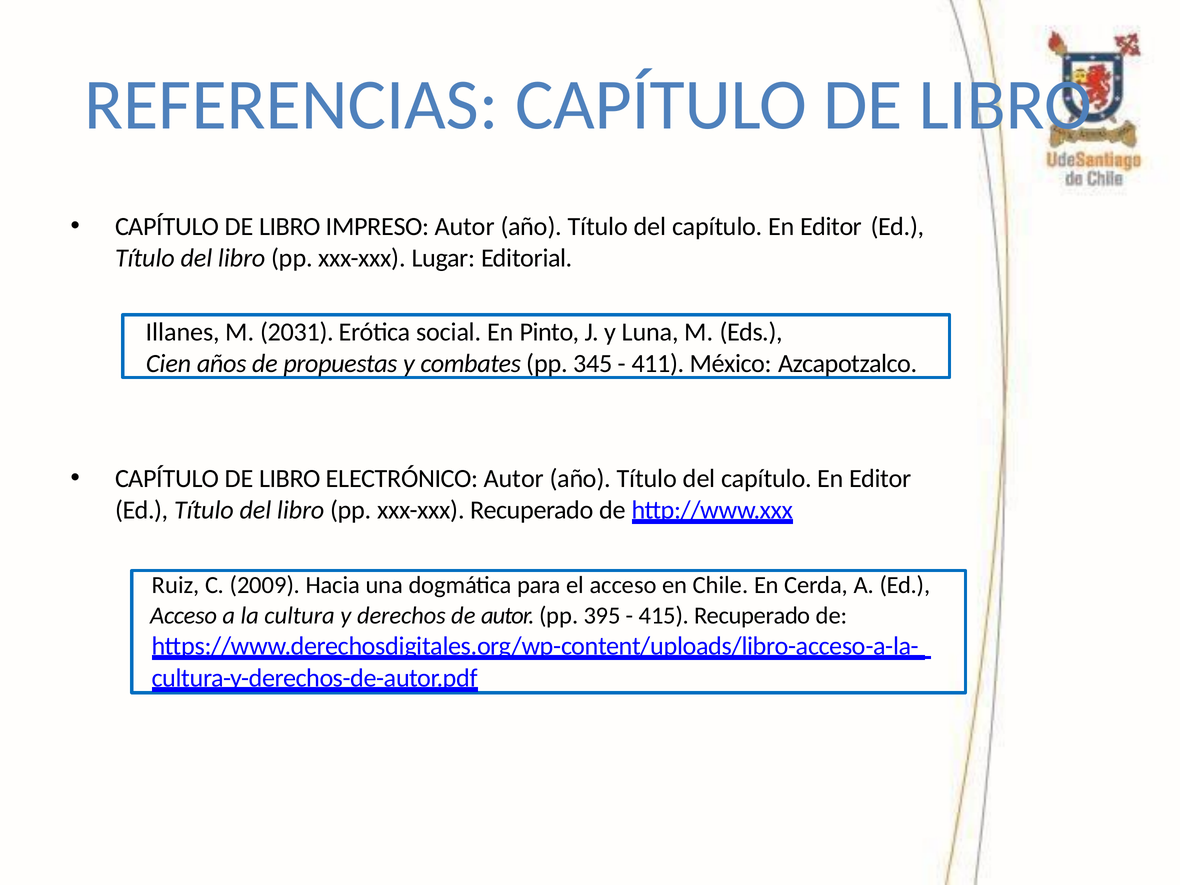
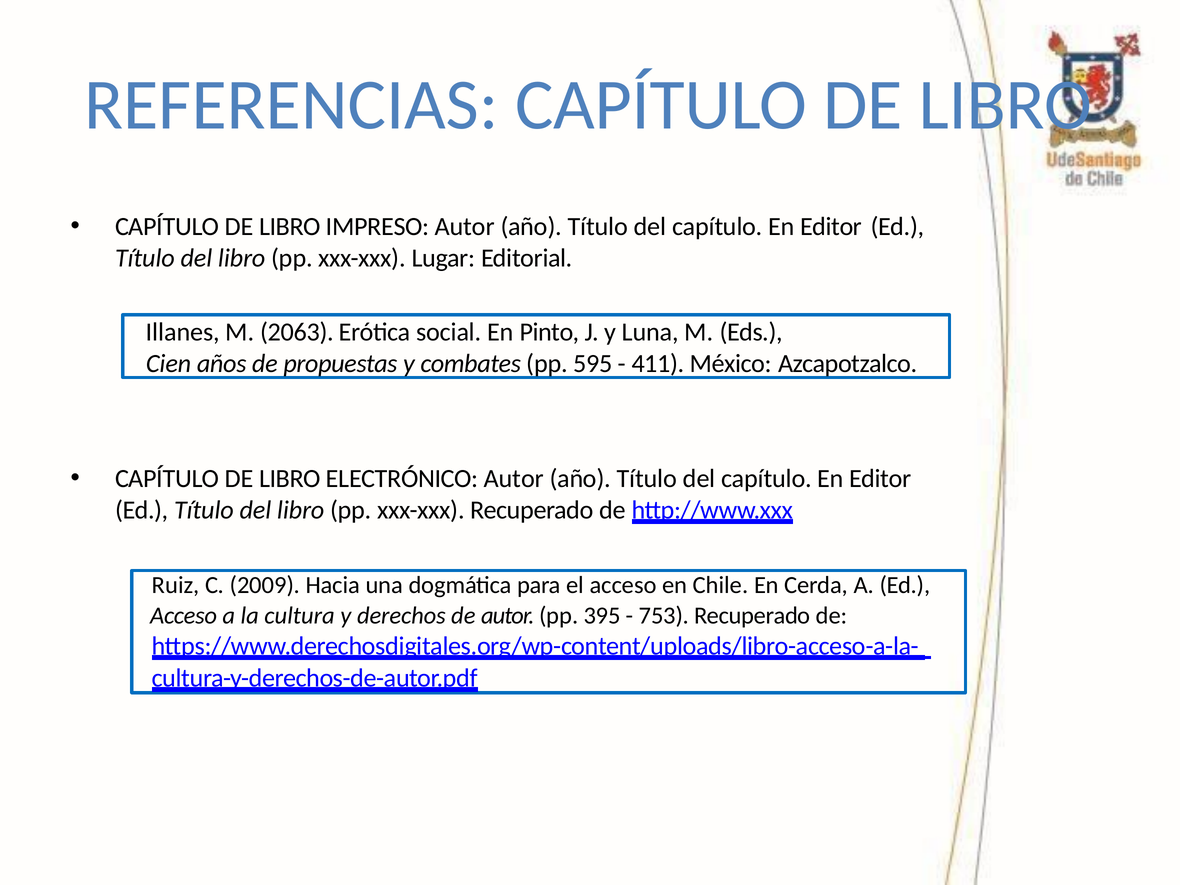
2031: 2031 -> 2063
345: 345 -> 595
415: 415 -> 753
